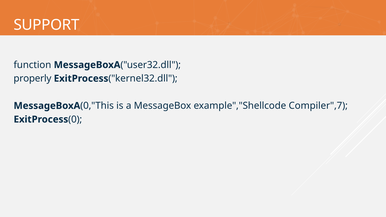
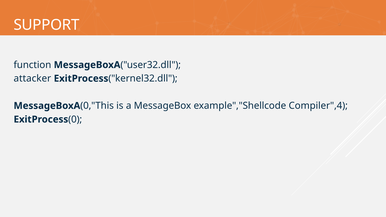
properly: properly -> attacker
Compiler",7: Compiler",7 -> Compiler",4
